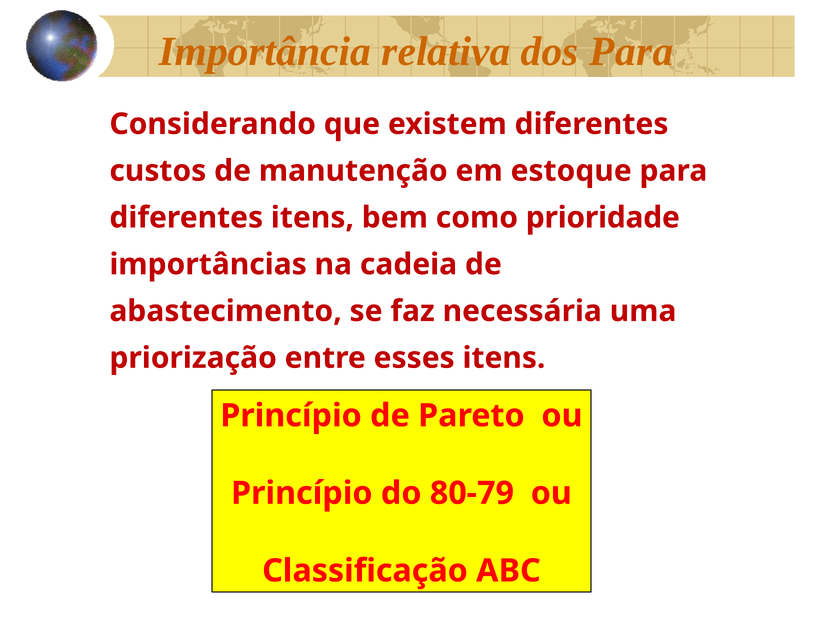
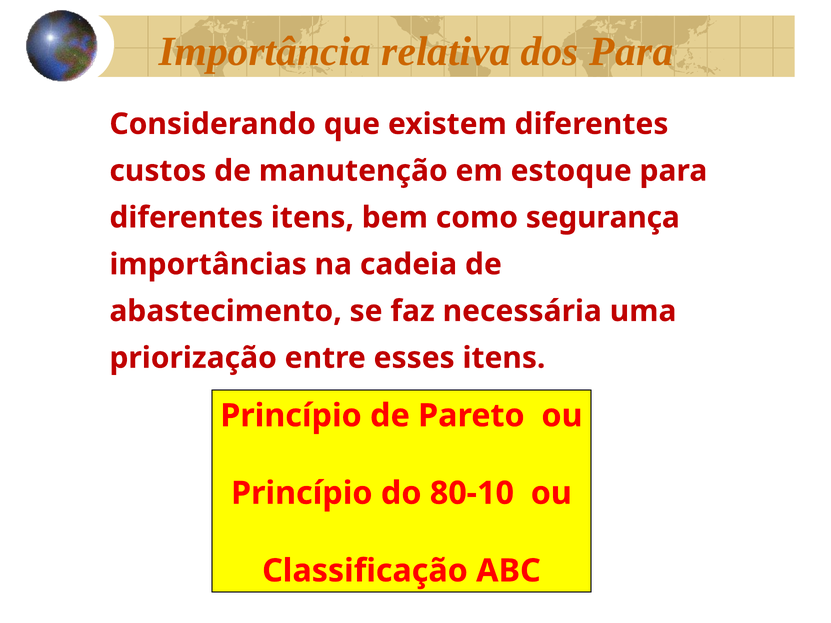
prioridade: prioridade -> segurança
80-79: 80-79 -> 80-10
